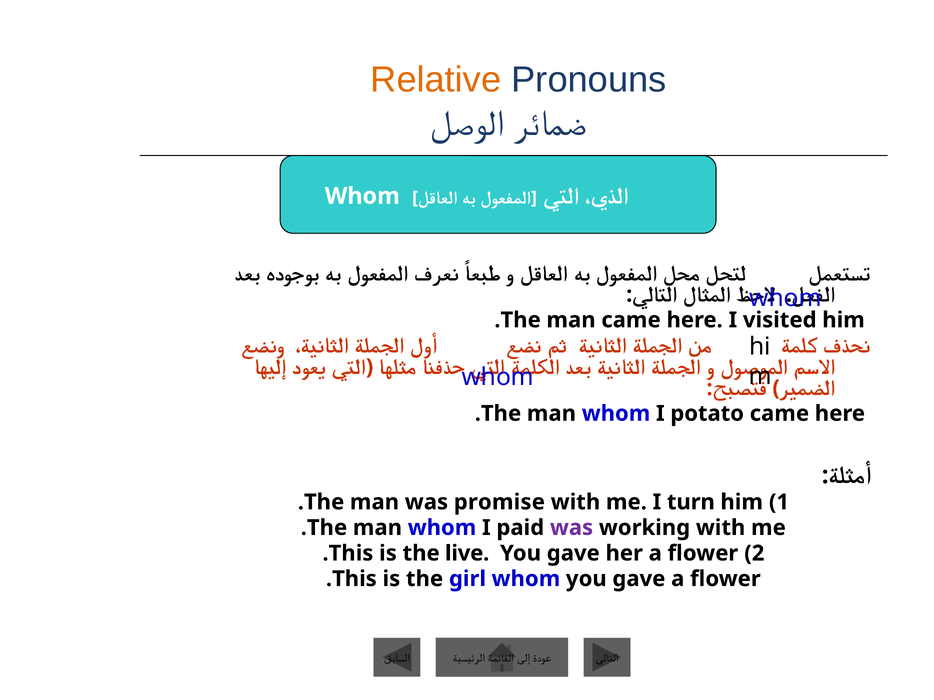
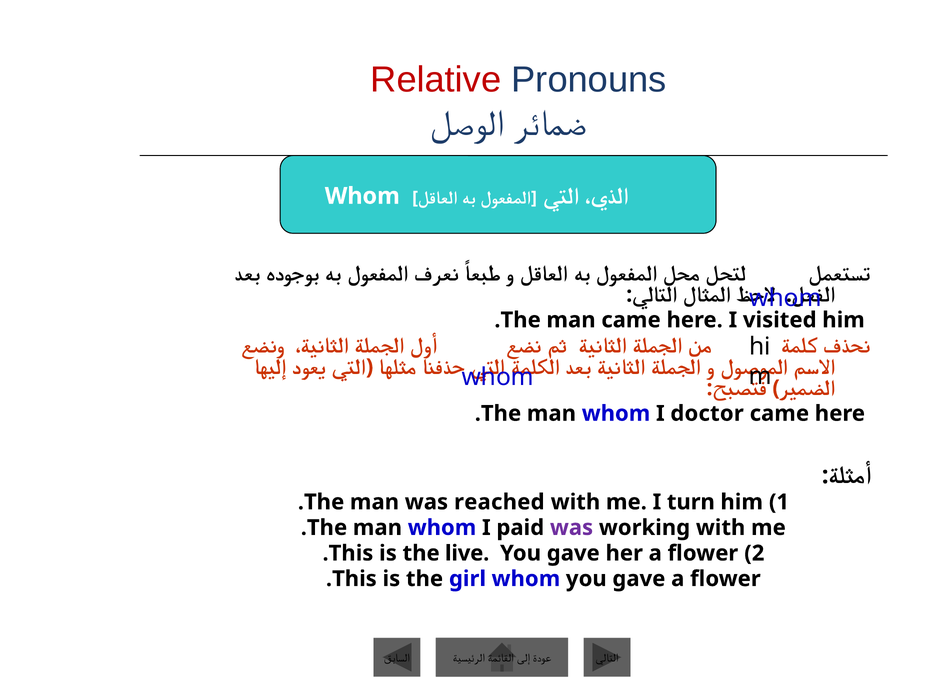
Relative colour: orange -> red
potato: potato -> doctor
promise: promise -> reached
